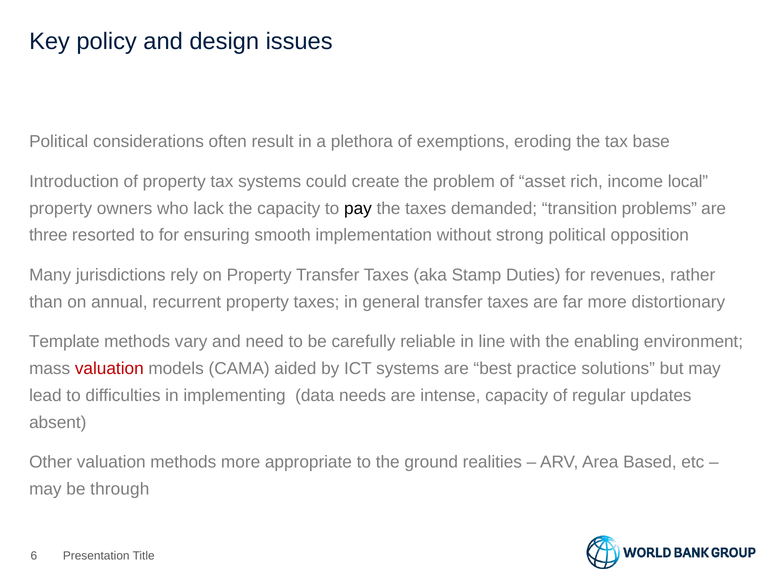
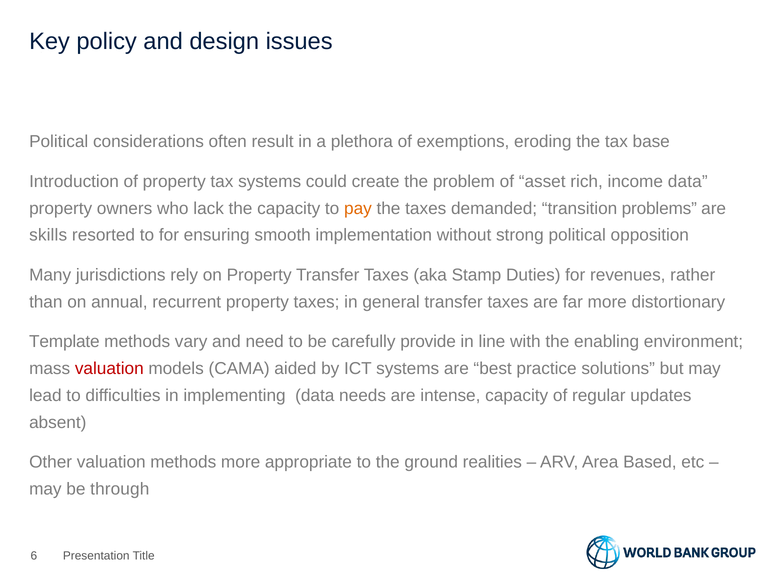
income local: local -> data
pay colour: black -> orange
three: three -> skills
reliable: reliable -> provide
